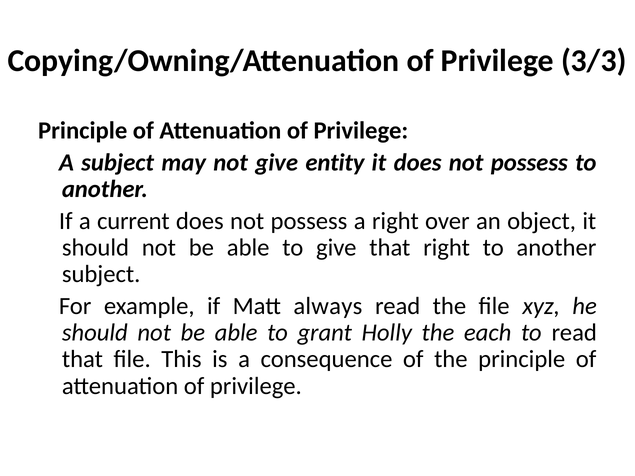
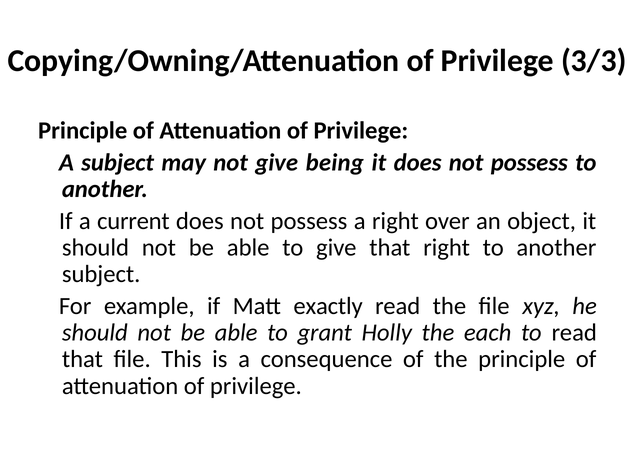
entity: entity -> being
always: always -> exactly
